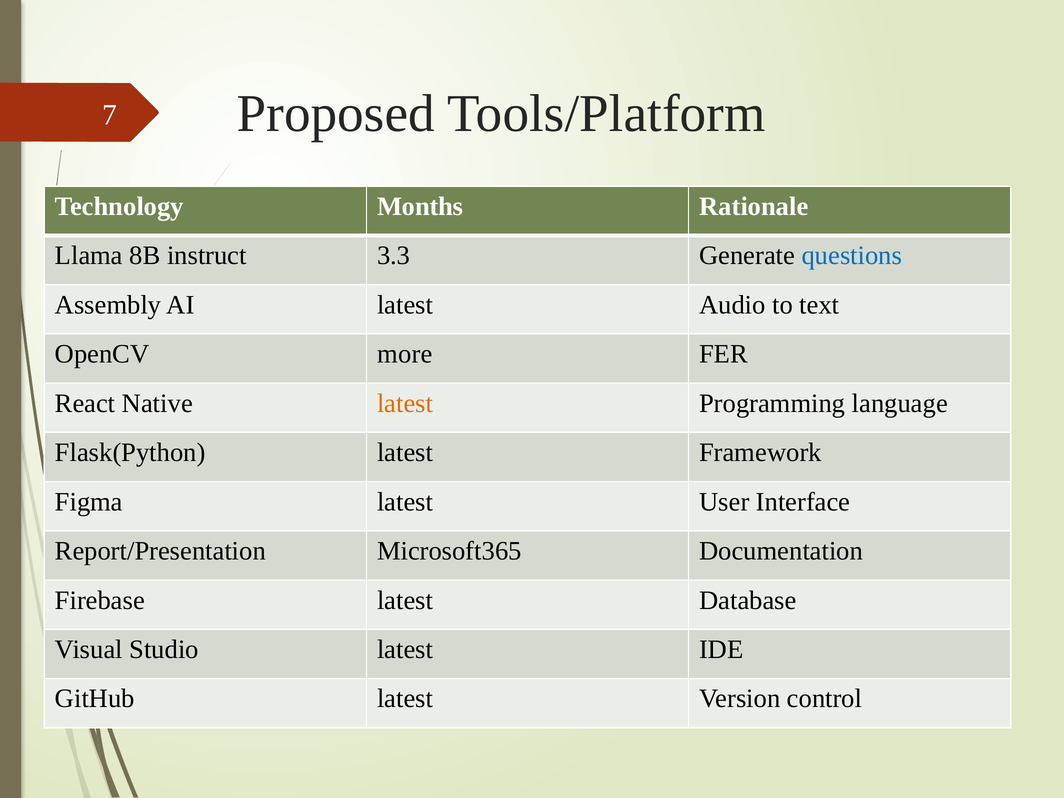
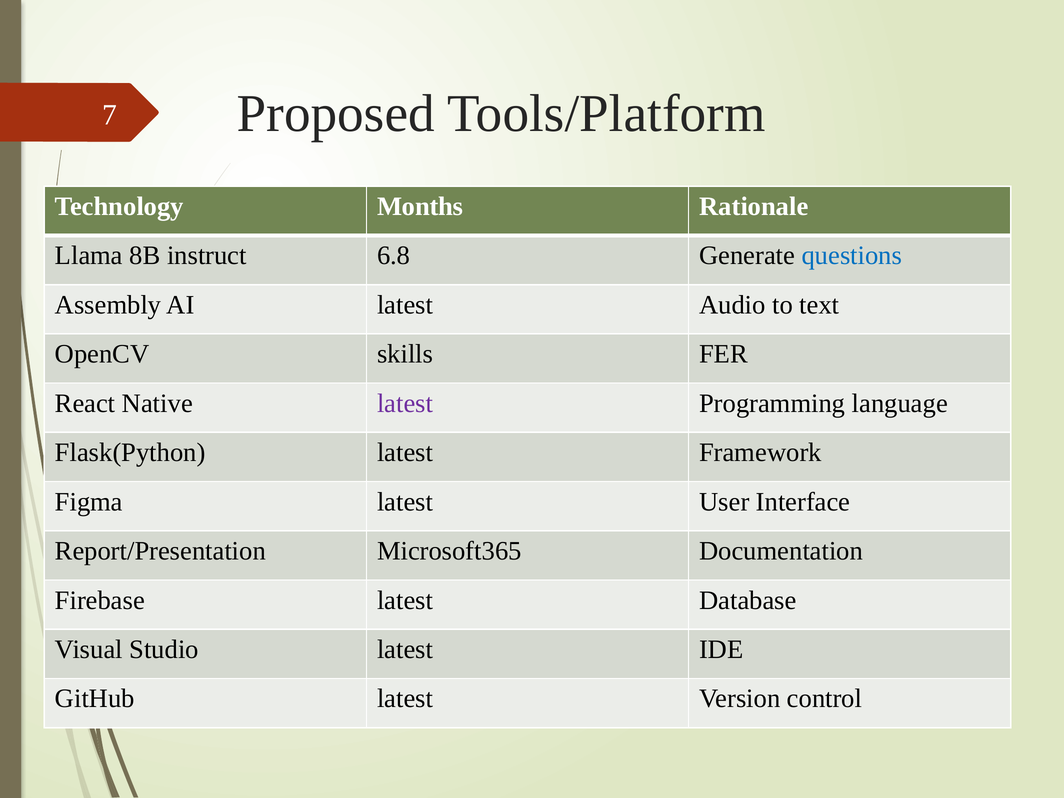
3.3: 3.3 -> 6.8
more: more -> skills
latest at (405, 403) colour: orange -> purple
